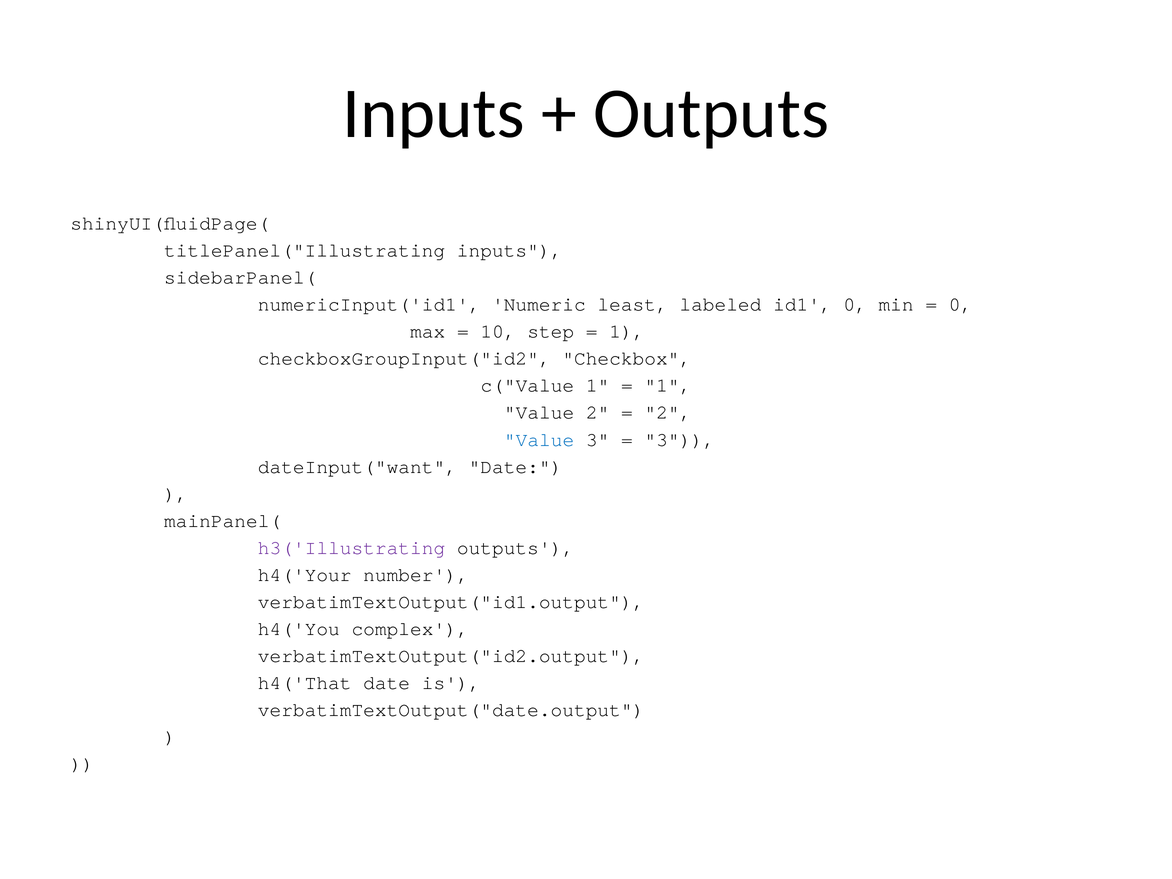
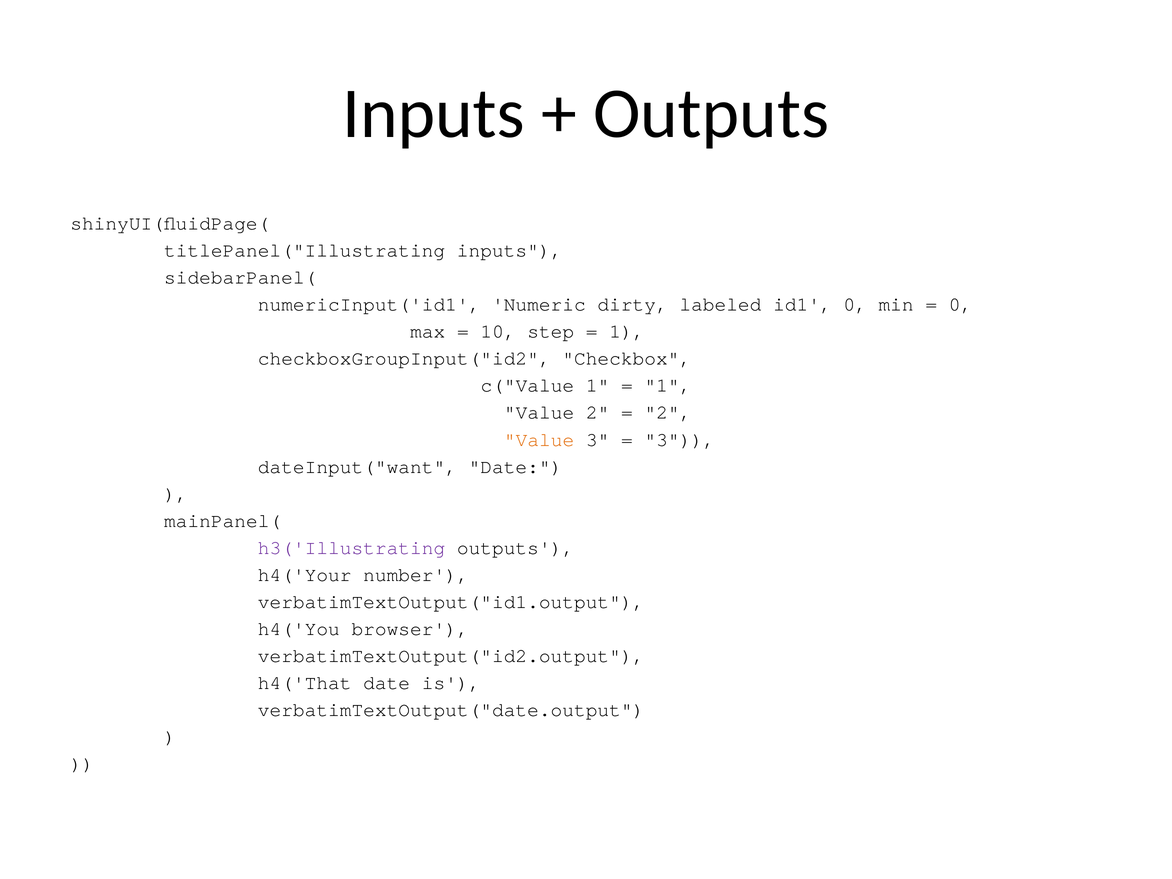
least: least -> dirty
Value at (539, 440) colour: blue -> orange
complex: complex -> browser
